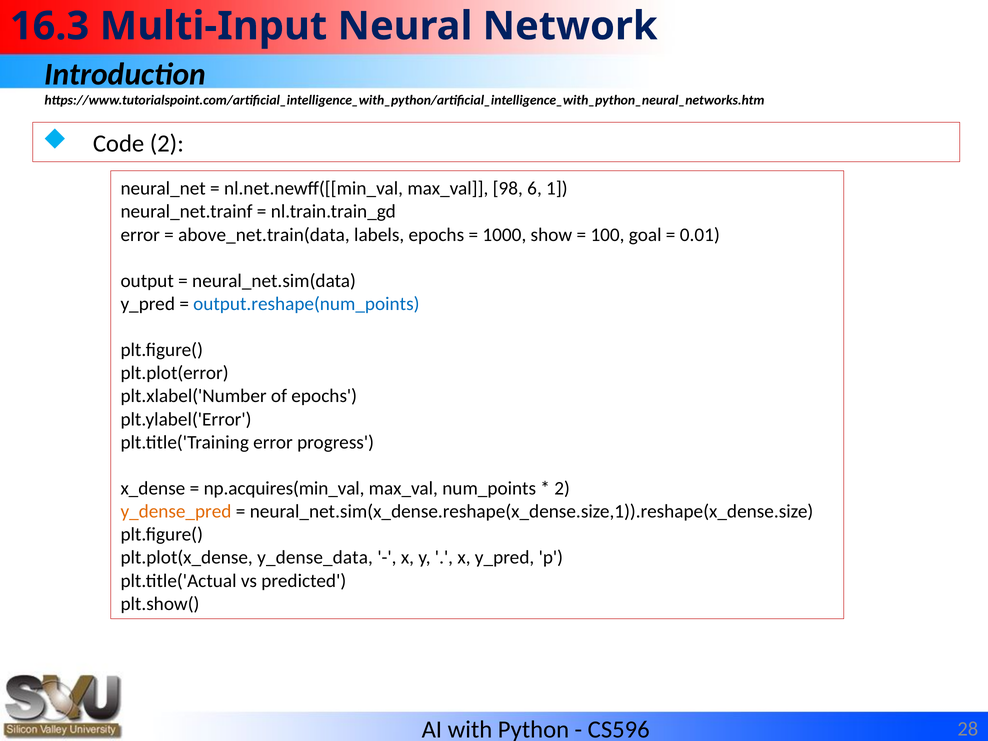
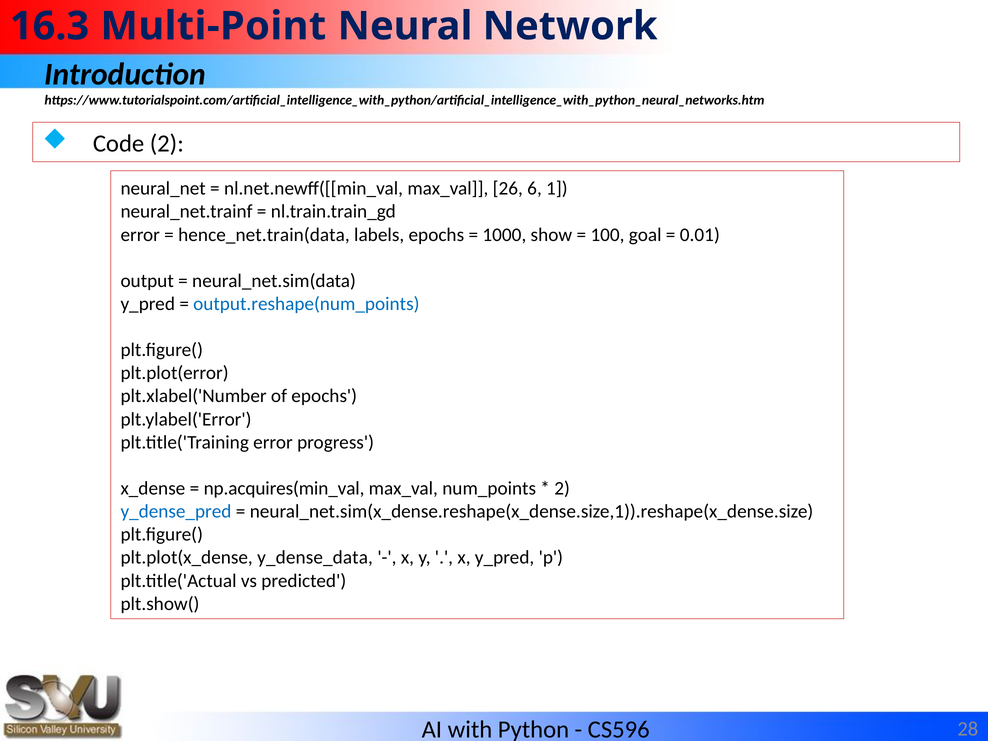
Multi-Input: Multi-Input -> Multi-Point
98: 98 -> 26
above_net.train(data: above_net.train(data -> hence_net.train(data
y_dense_pred colour: orange -> blue
